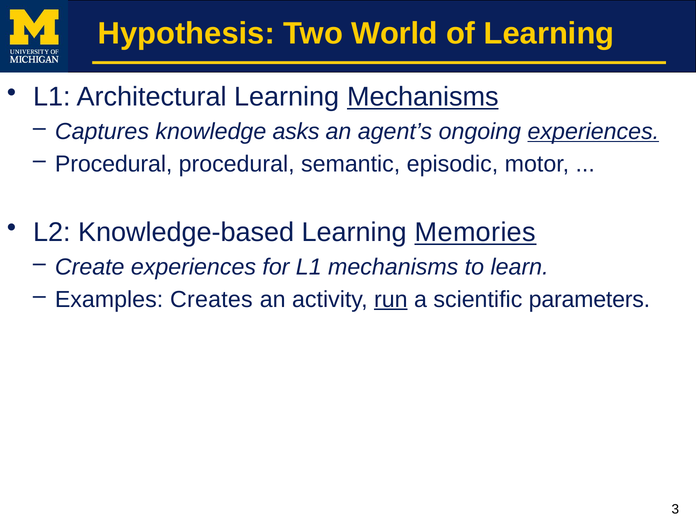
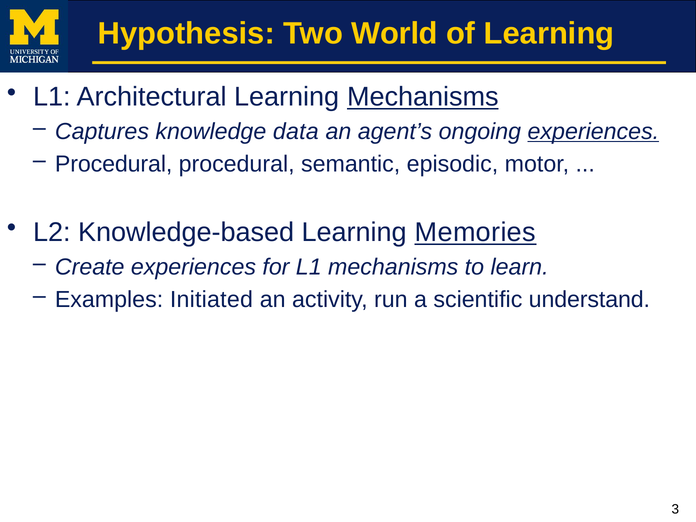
asks: asks -> data
Creates: Creates -> Initiated
run underline: present -> none
parameters: parameters -> understand
